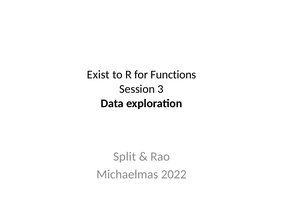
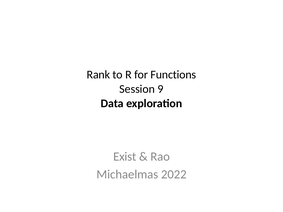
Exist: Exist -> Rank
3: 3 -> 9
Split: Split -> Exist
